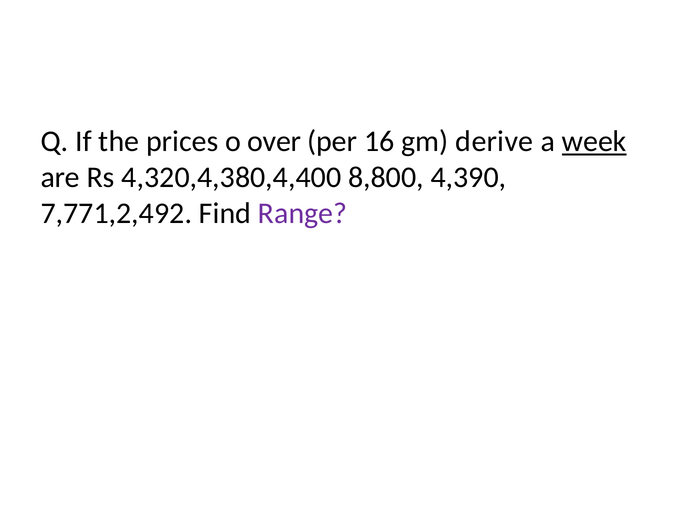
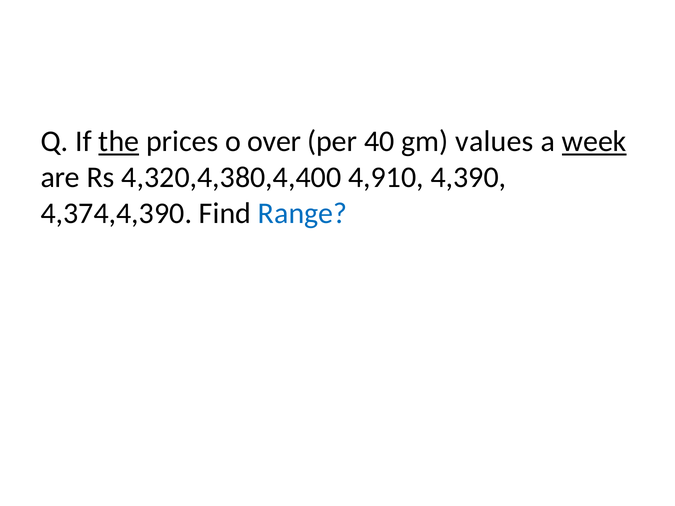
the underline: none -> present
16: 16 -> 40
derive: derive -> values
8,800: 8,800 -> 4,910
7,771,2,492: 7,771,2,492 -> 4,374,4,390
Range colour: purple -> blue
